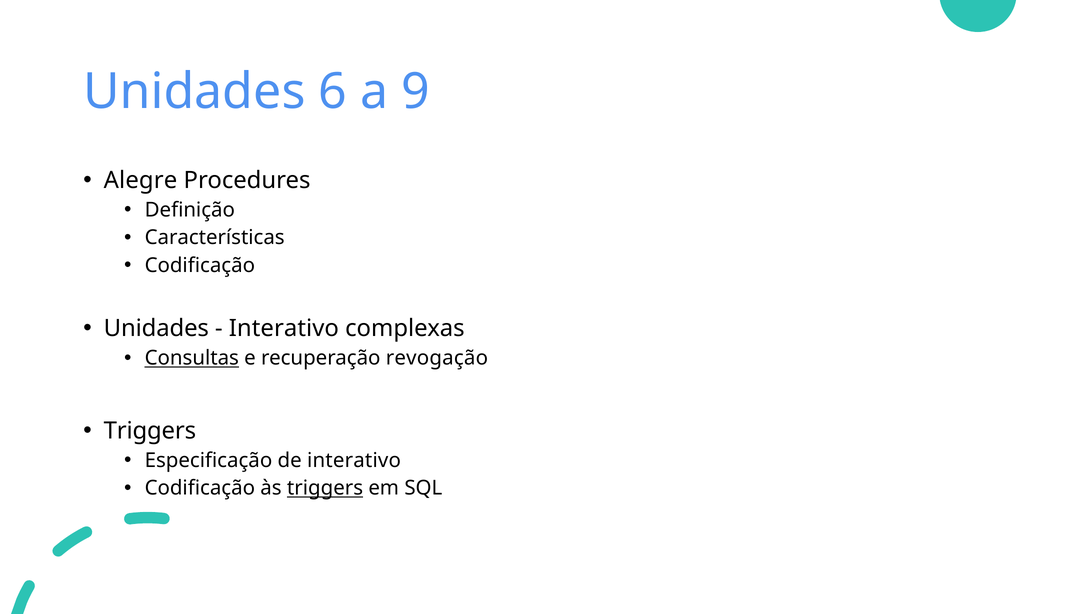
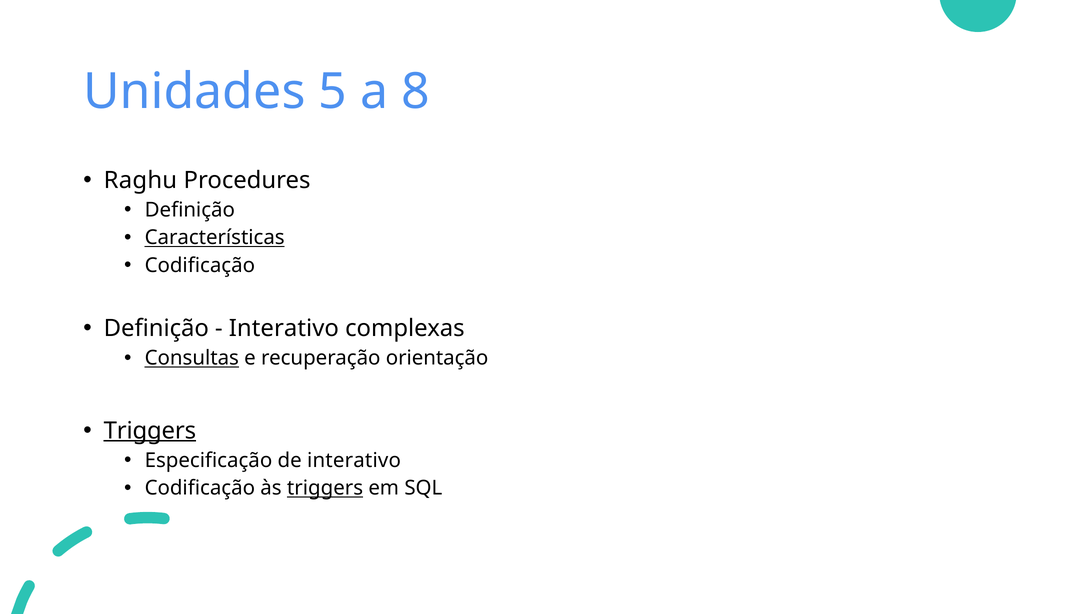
6: 6 -> 5
9: 9 -> 8
Alegre: Alegre -> Raghu
Características underline: none -> present
Unidades at (156, 329): Unidades -> Definição
revogação: revogação -> orientação
Triggers at (150, 431) underline: none -> present
